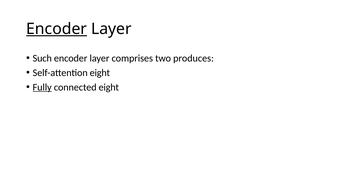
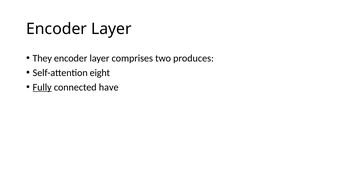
Encoder at (57, 29) underline: present -> none
Such: Such -> They
connected eight: eight -> have
